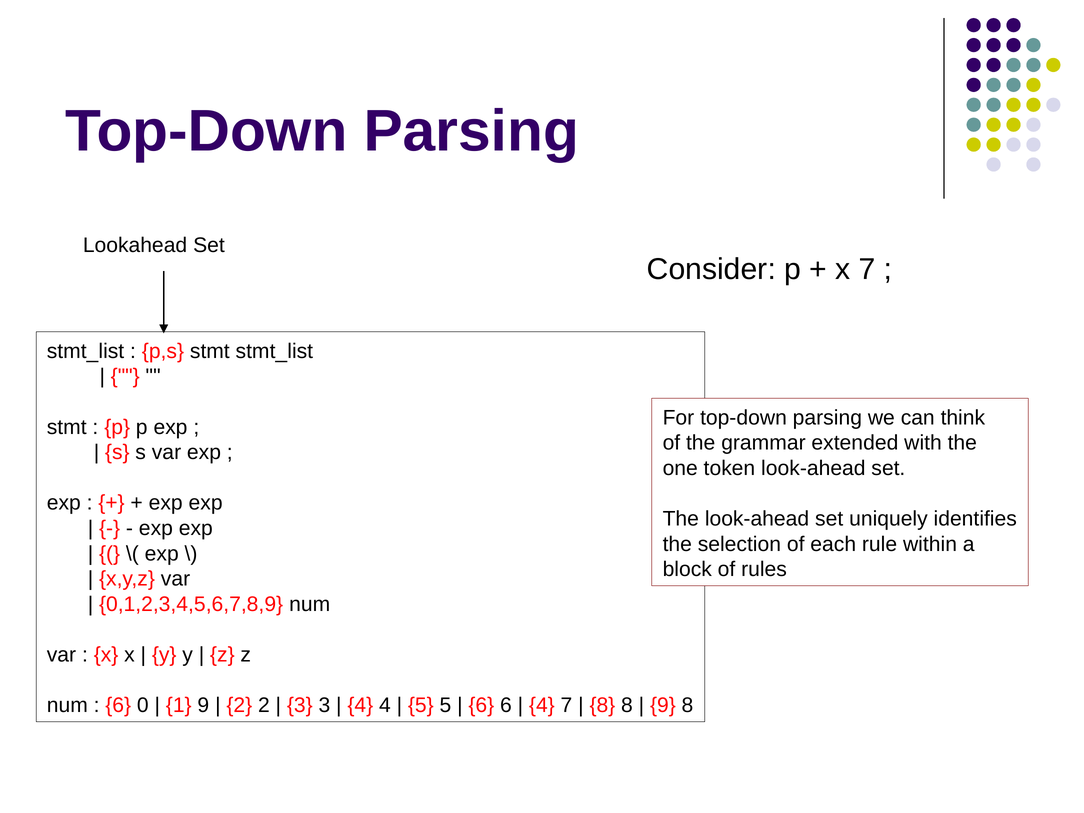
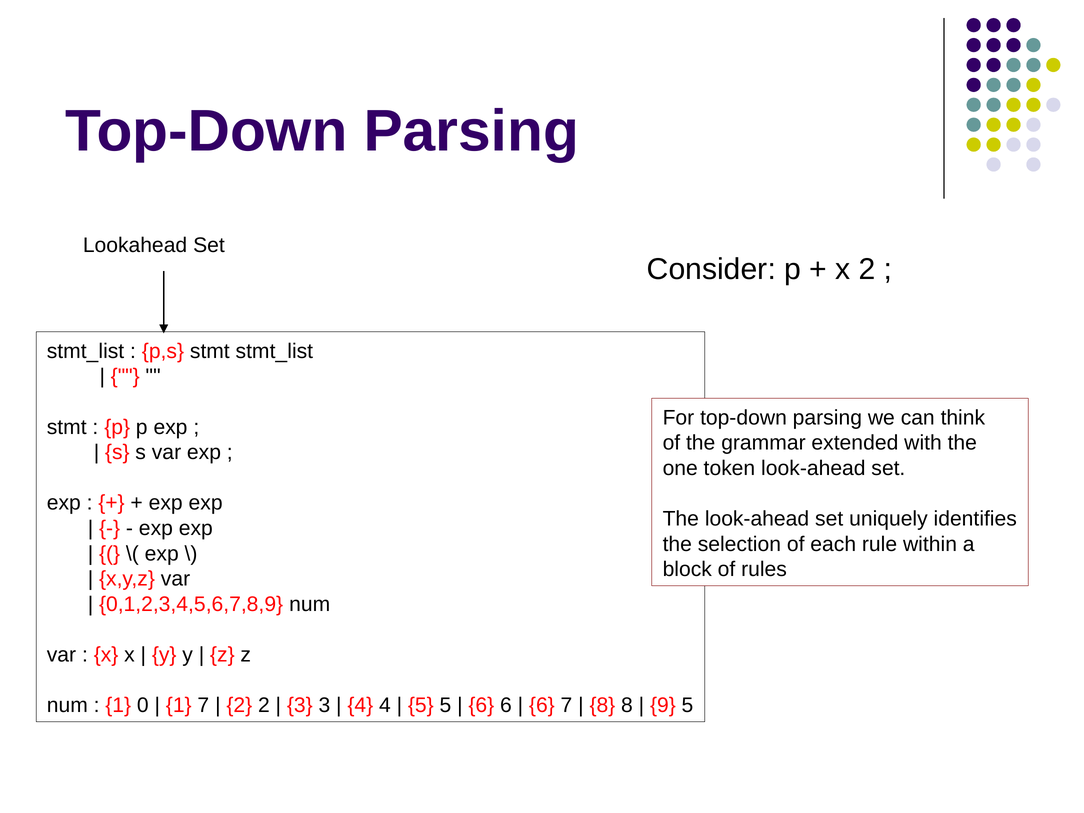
x 7: 7 -> 2
6 at (118, 705): 6 -> 1
1 9: 9 -> 7
4 at (542, 705): 4 -> 6
9 8: 8 -> 5
